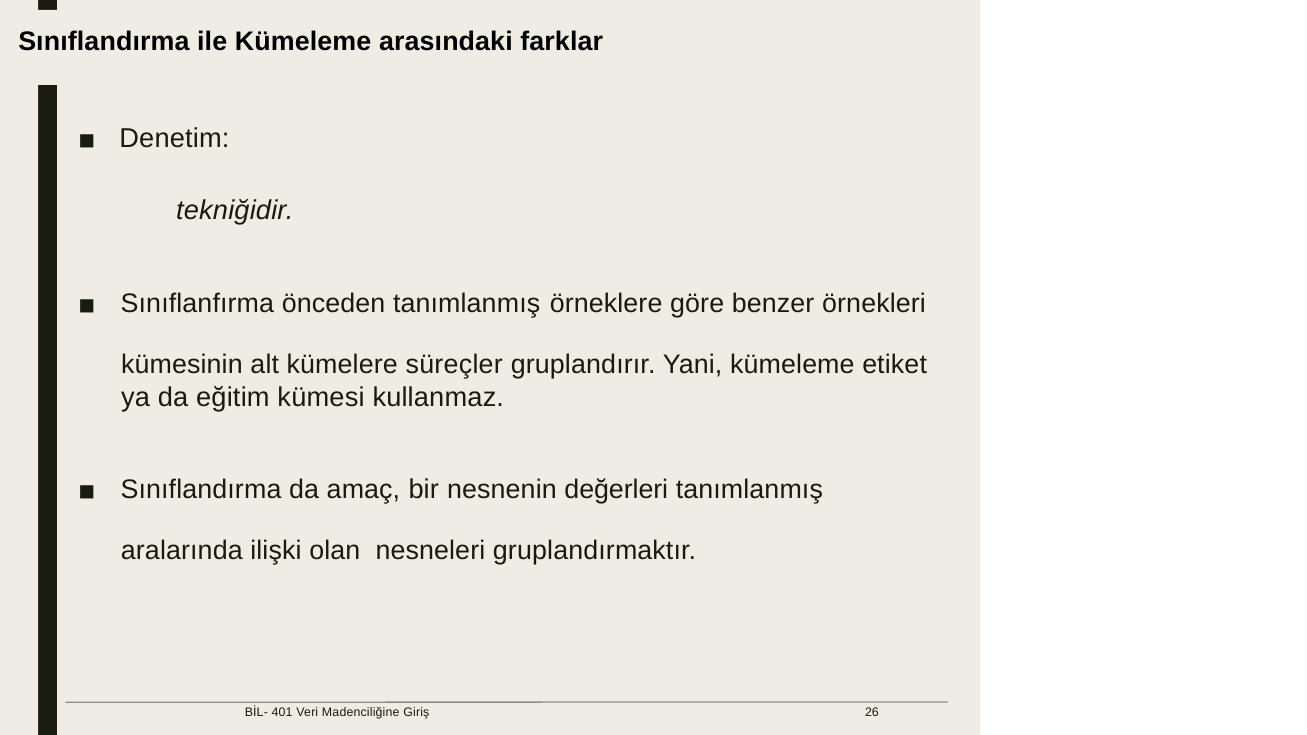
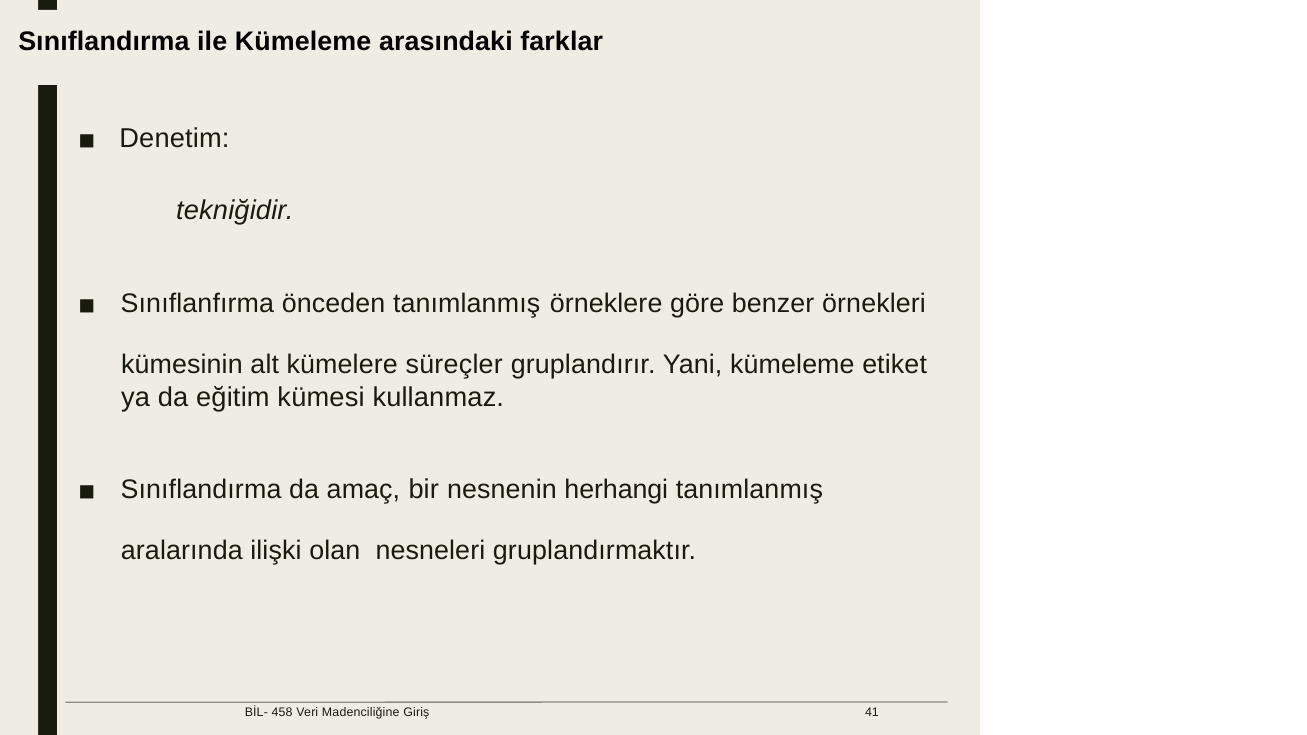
değerleri: değerleri -> herhangi
401: 401 -> 458
26: 26 -> 41
